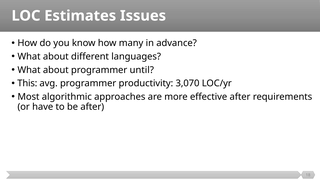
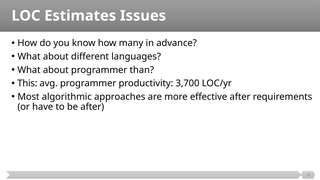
until: until -> than
3,070: 3,070 -> 3,700
